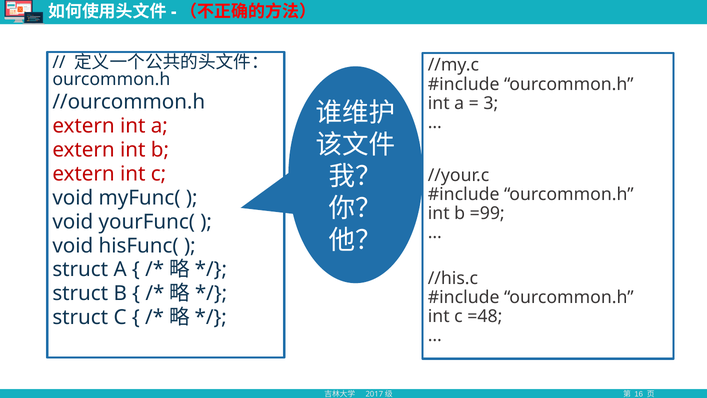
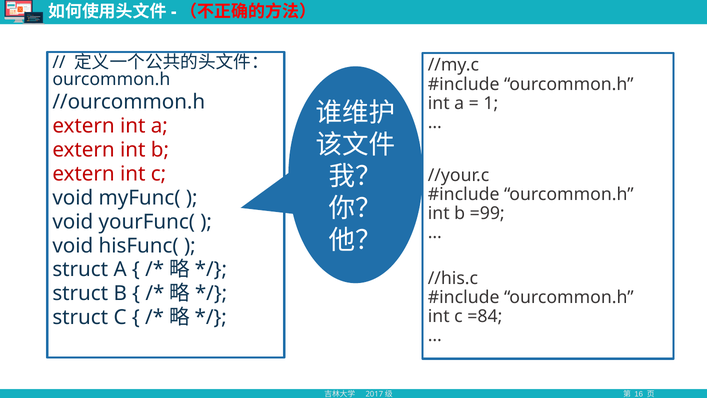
3: 3 -> 1
=48: =48 -> =84
